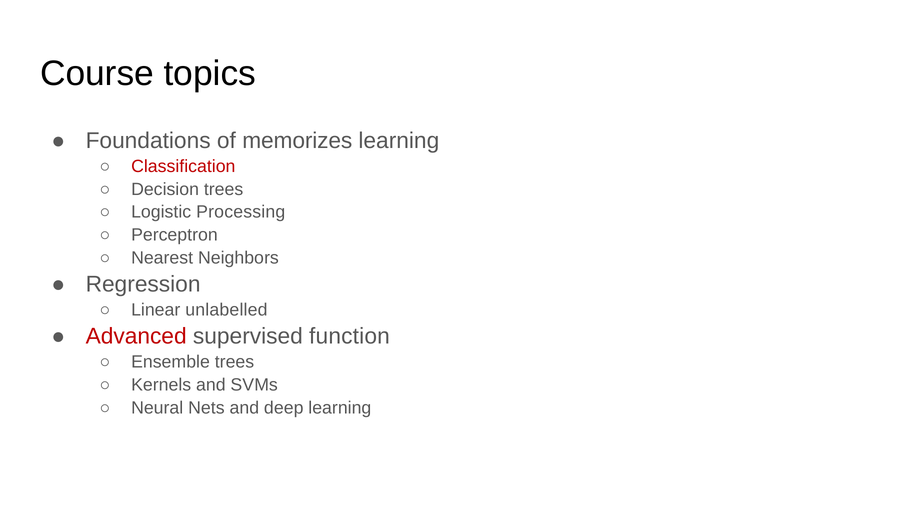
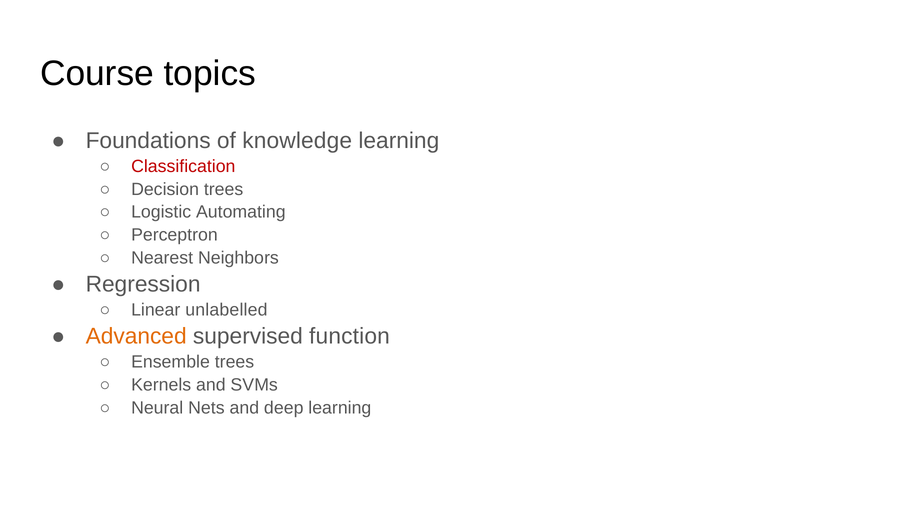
memorizes: memorizes -> knowledge
Processing: Processing -> Automating
Advanced colour: red -> orange
